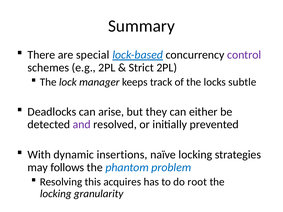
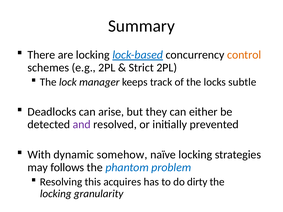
are special: special -> locking
control colour: purple -> orange
insertions: insertions -> somehow
root: root -> dirty
